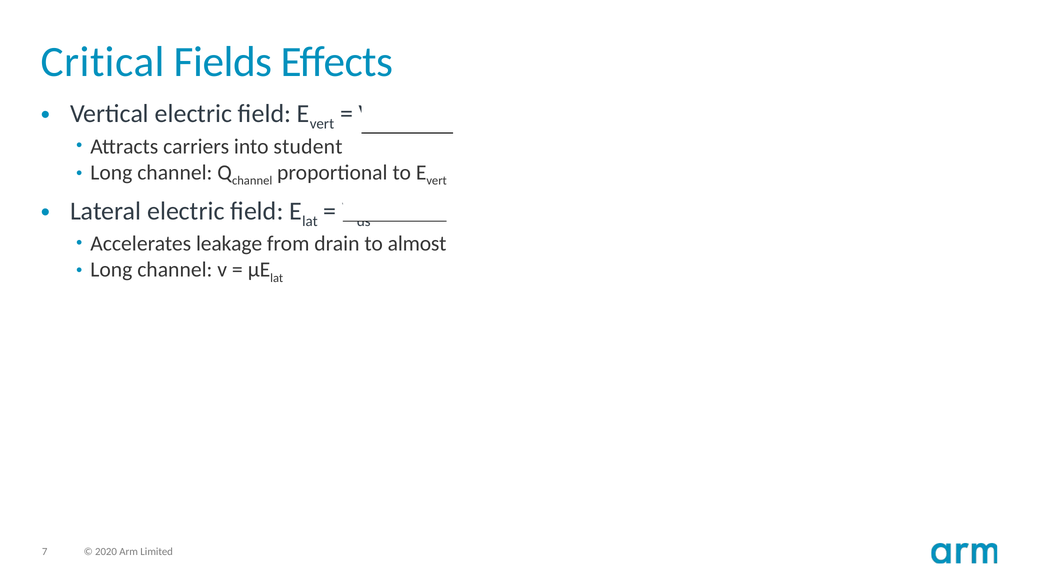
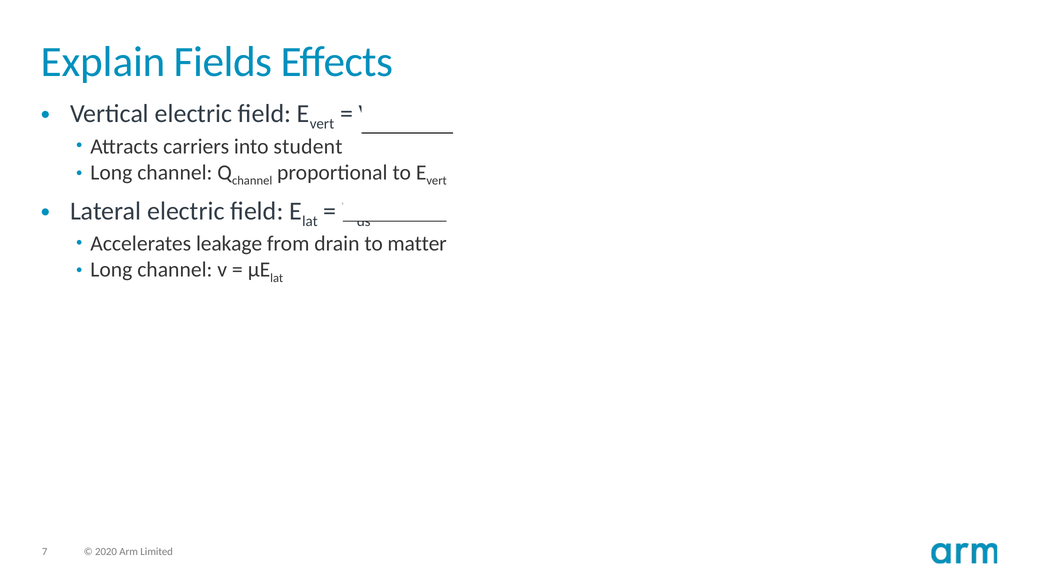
Critical: Critical -> Explain
almost: almost -> matter
